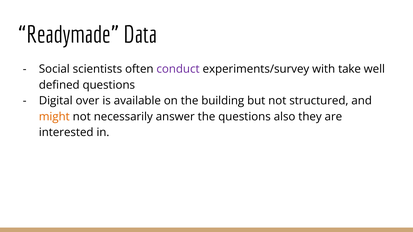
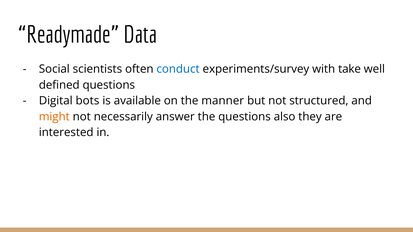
conduct colour: purple -> blue
over: over -> bots
building: building -> manner
